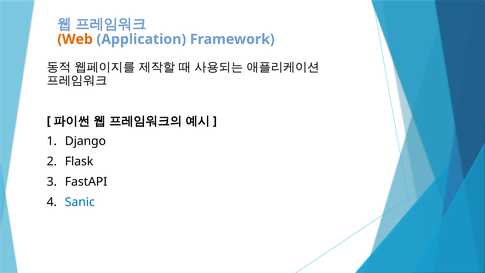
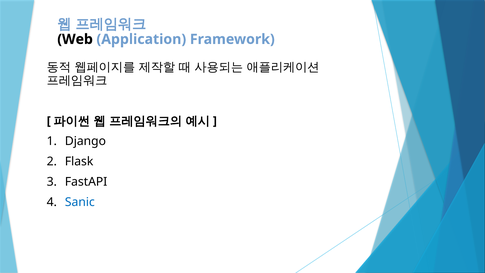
Web colour: orange -> black
